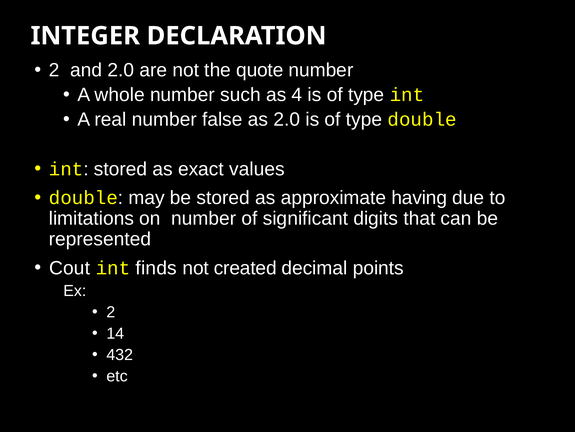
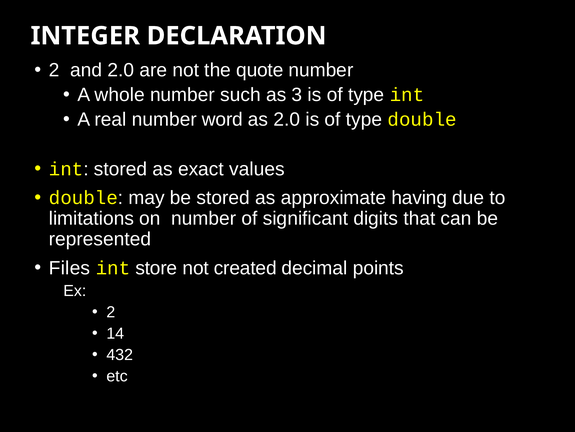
4: 4 -> 3
false: false -> word
Cout: Cout -> Files
finds: finds -> store
